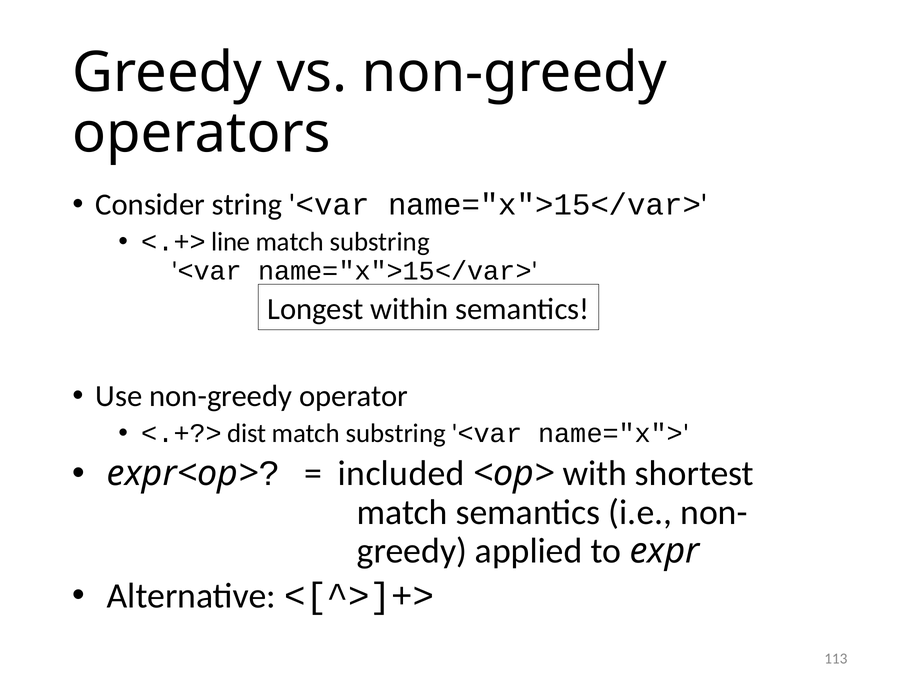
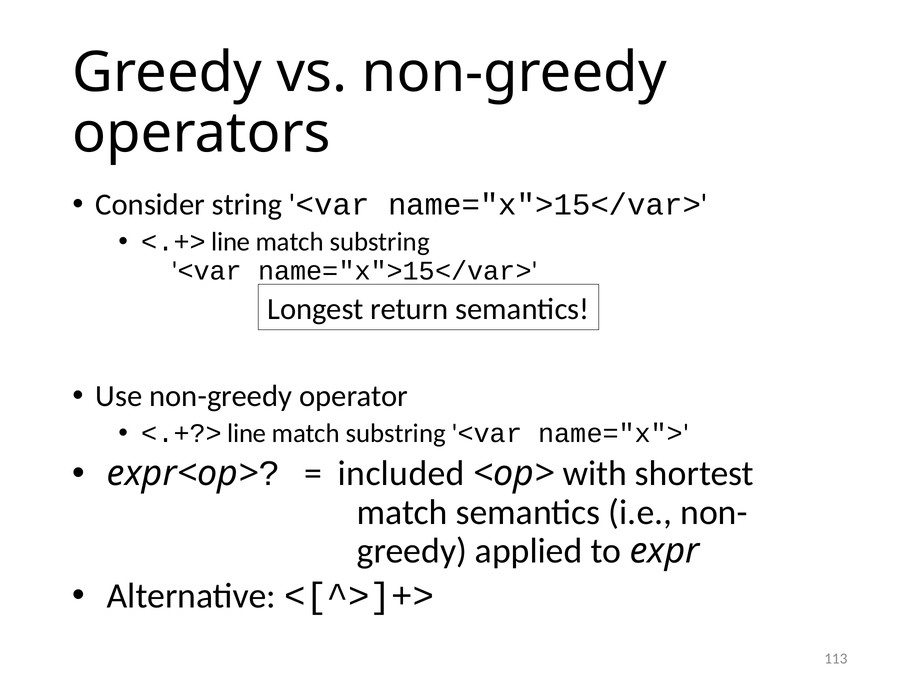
within: within -> return
dist at (247, 434): dist -> line
